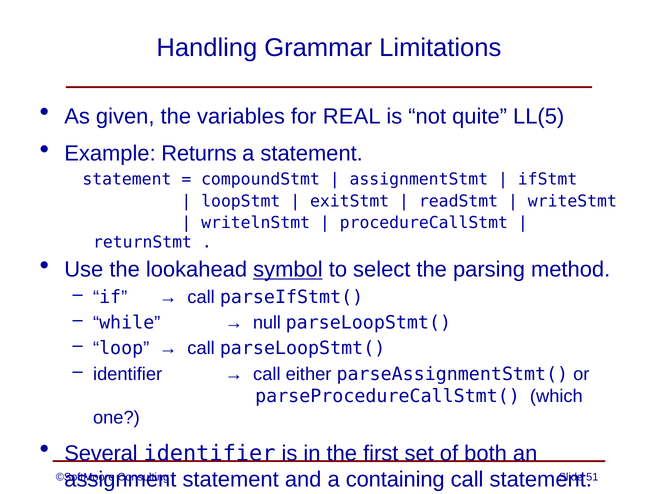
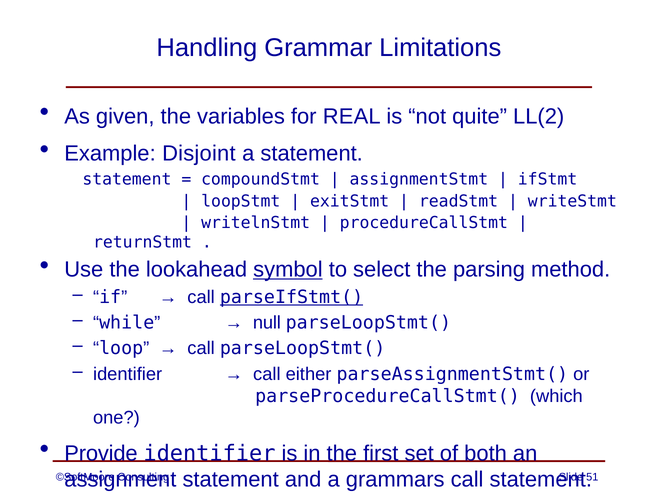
LL(5: LL(5 -> LL(2
Returns: Returns -> Disjoint
parseIfStmt( underline: none -> present
Several: Several -> Provide
containing: containing -> grammars
